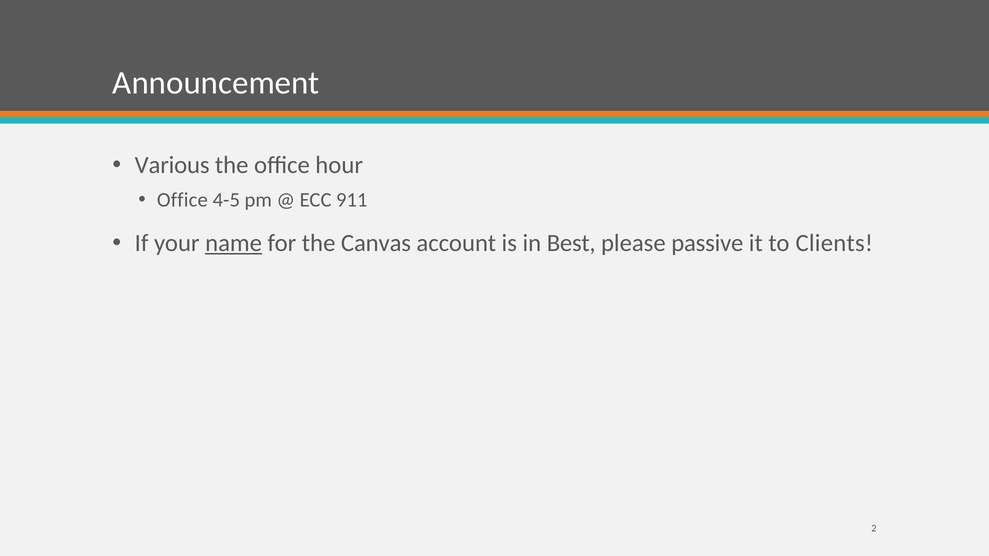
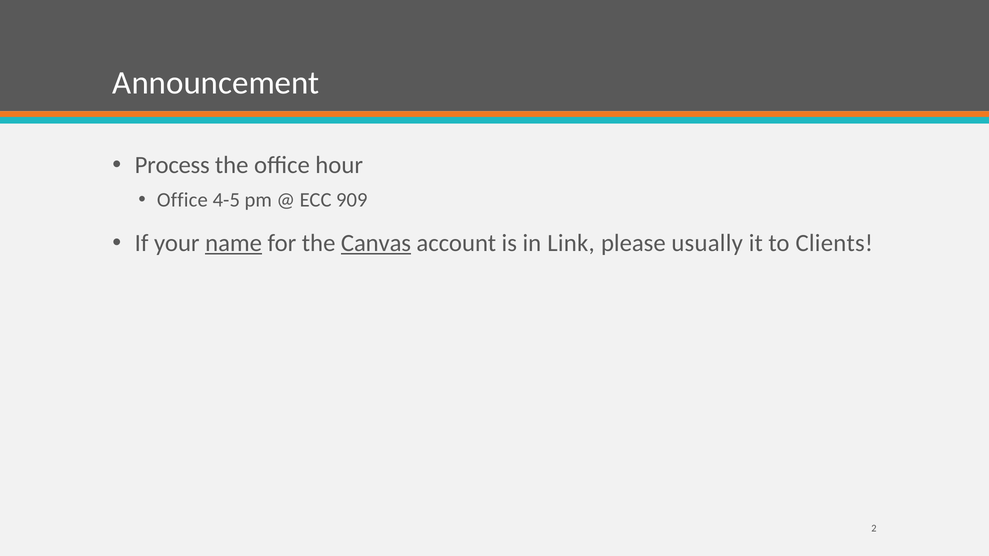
Various: Various -> Process
911: 911 -> 909
Canvas underline: none -> present
Best: Best -> Link
passive: passive -> usually
